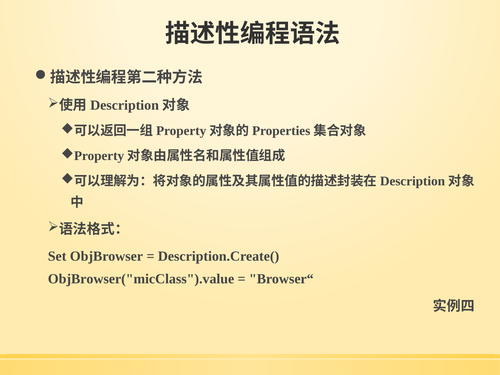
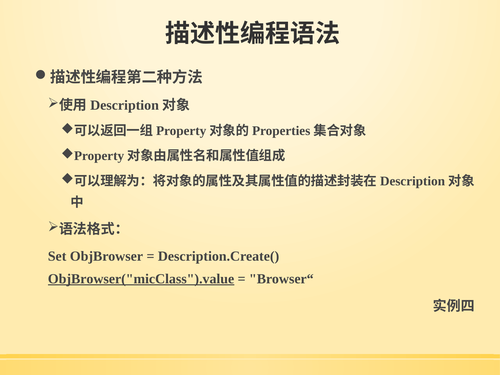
ObjBrowser("micClass").value underline: none -> present
